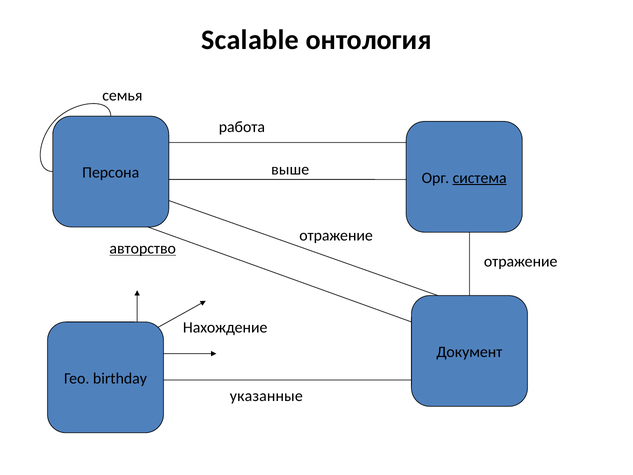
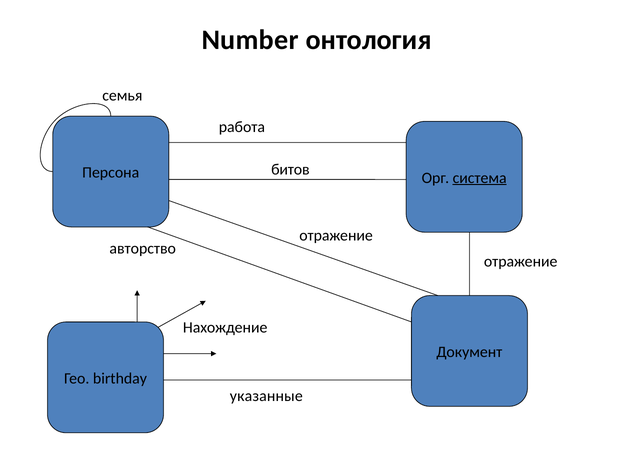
Scalable: Scalable -> Number
выше: выше -> битов
авторство underline: present -> none
